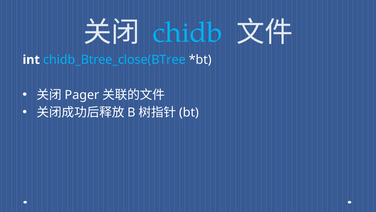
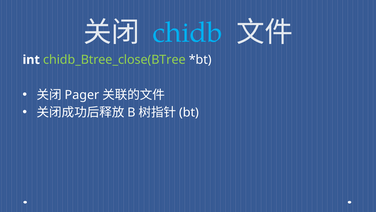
chidb_Btree_close(BTree colour: light blue -> light green
